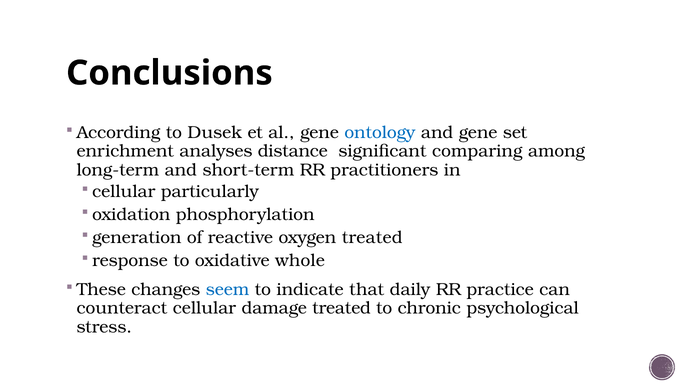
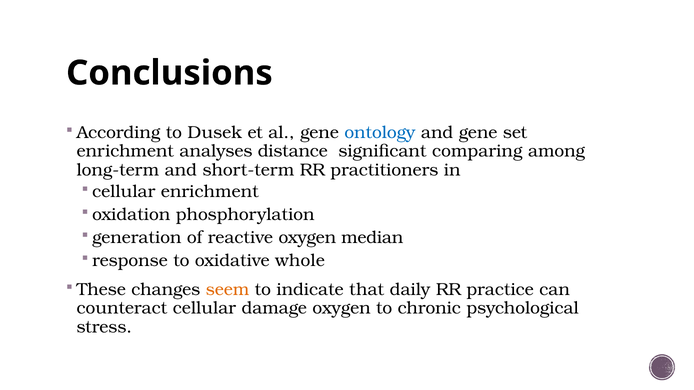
particularly at (210, 192): particularly -> enrichment
oxygen treated: treated -> median
seem colour: blue -> orange
damage treated: treated -> oxygen
